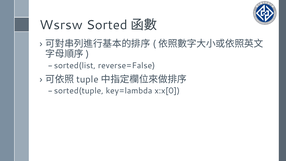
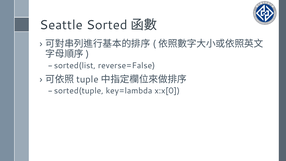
Wsrsw: Wsrsw -> Seattle
